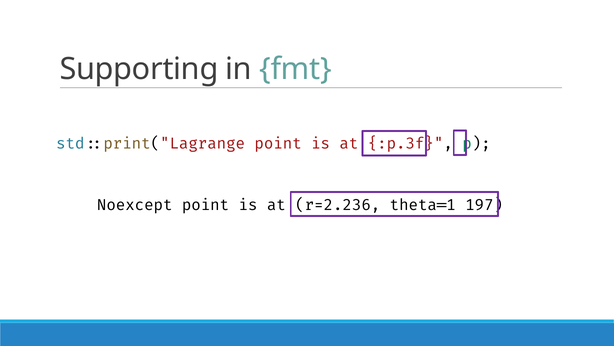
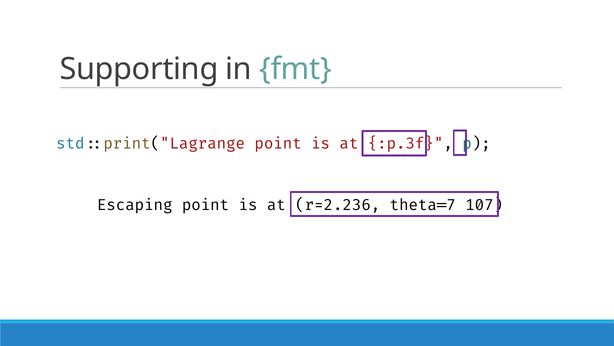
Noexcept: Noexcept -> Escaping
theta=1.197: theta=1.197 -> theta=7.107
